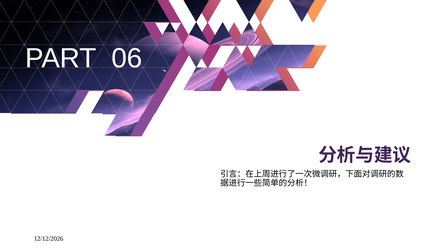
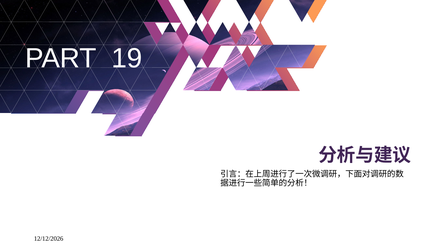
06: 06 -> 19
